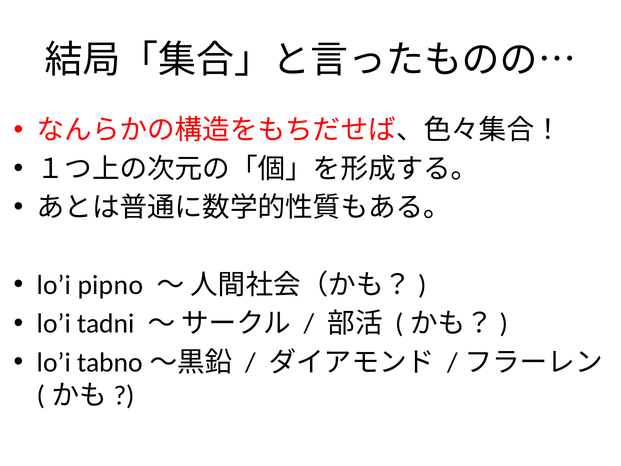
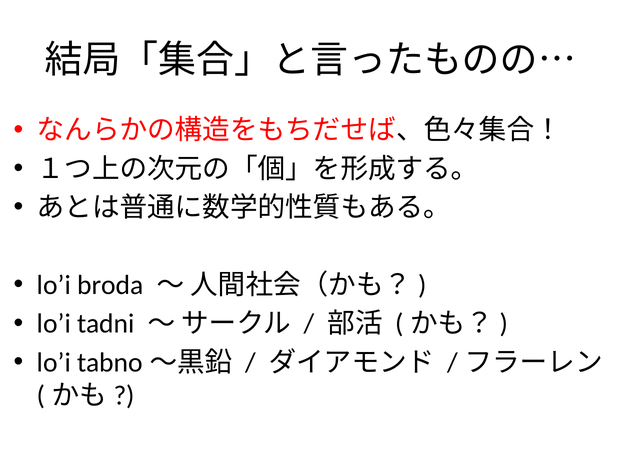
pipno: pipno -> broda
